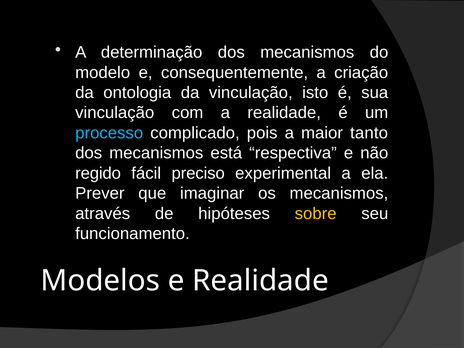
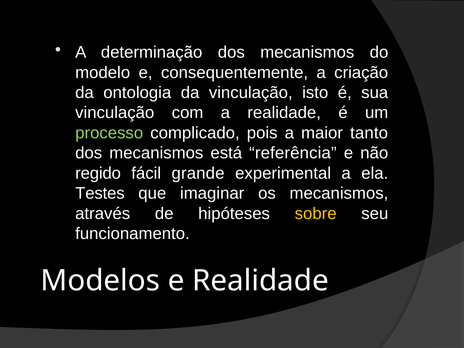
processo colour: light blue -> light green
respectiva: respectiva -> referência
preciso: preciso -> grande
Prever: Prever -> Testes
